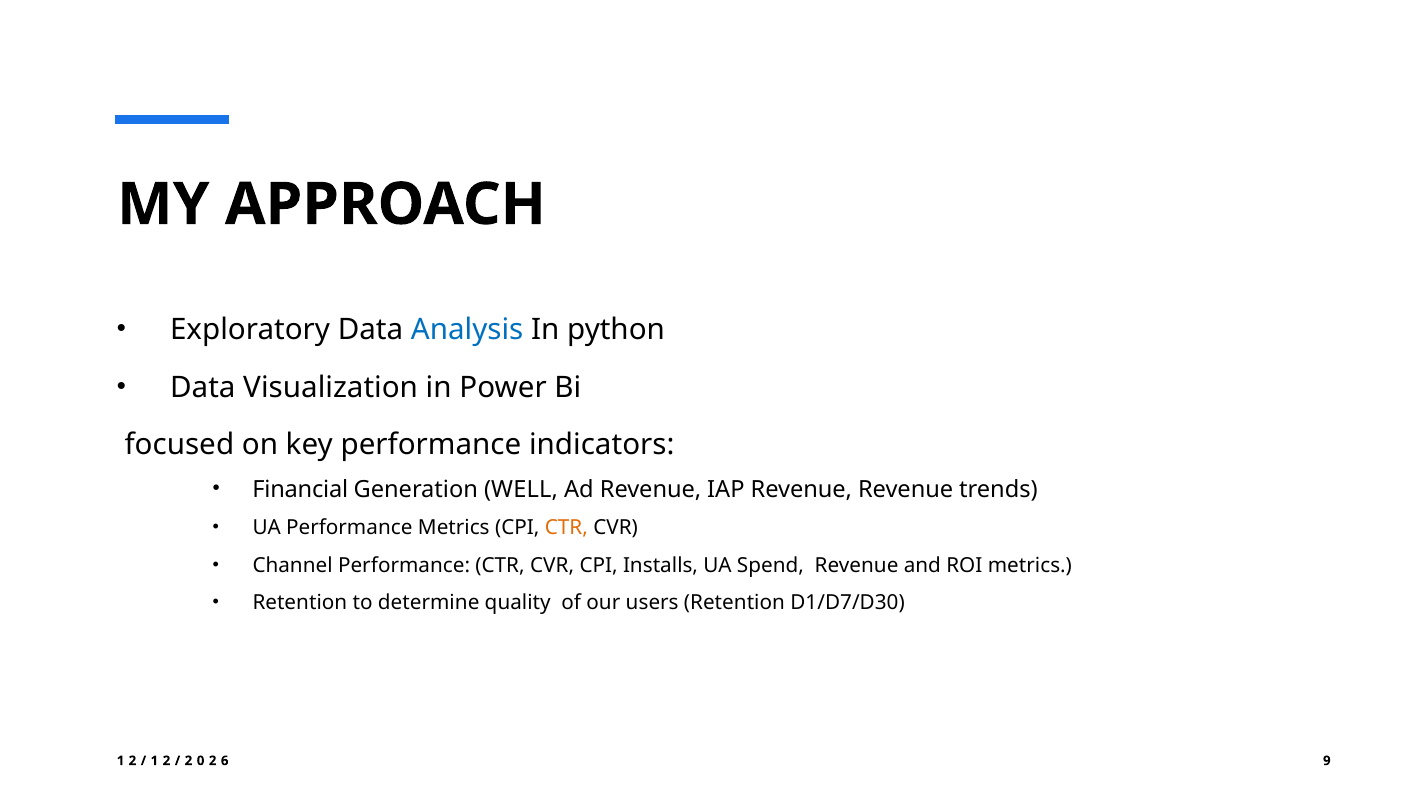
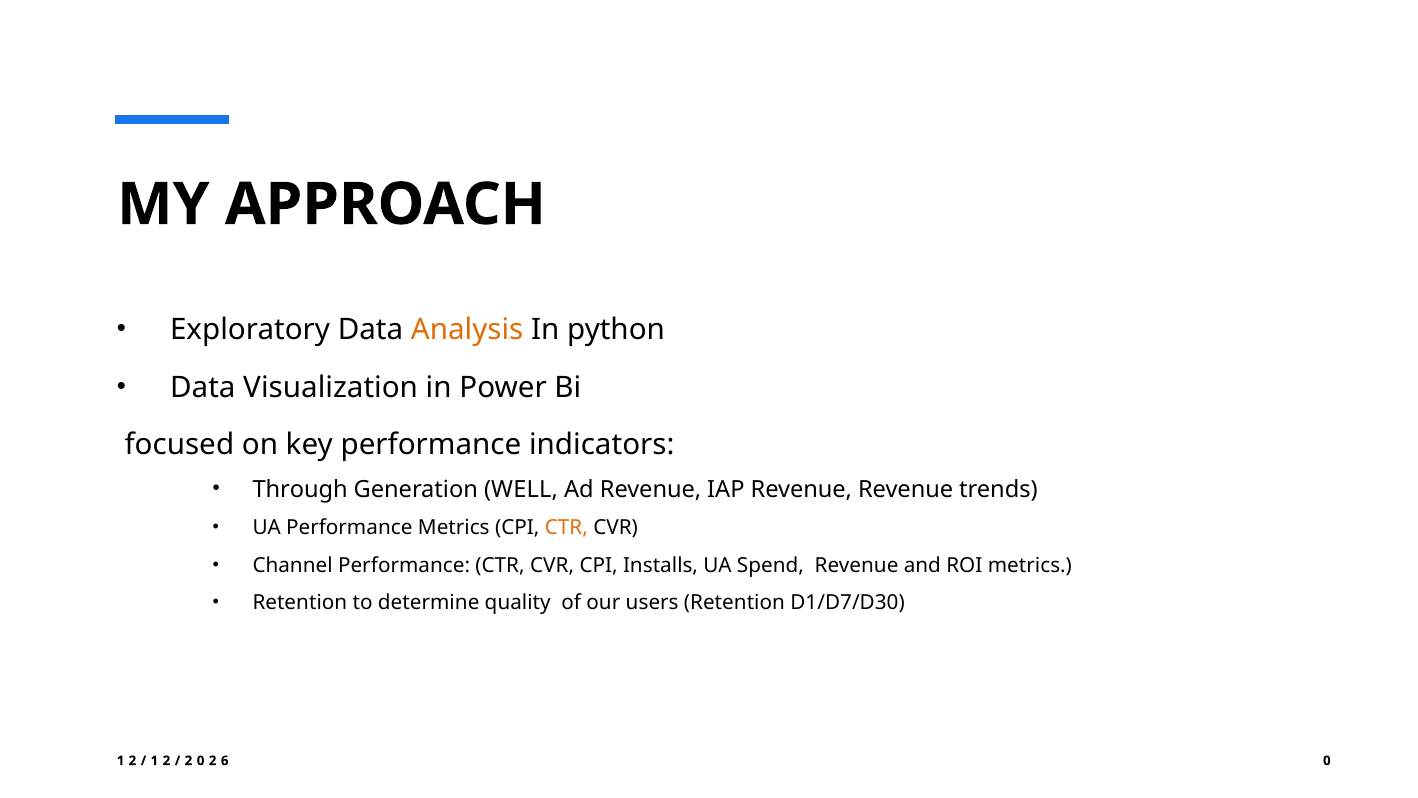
Analysis colour: blue -> orange
Financial: Financial -> Through
9 at (1327, 760): 9 -> 0
